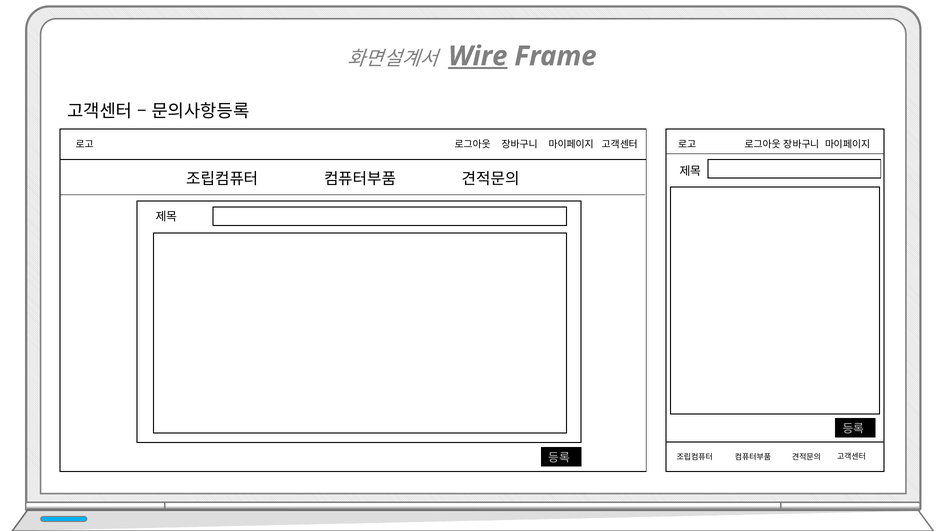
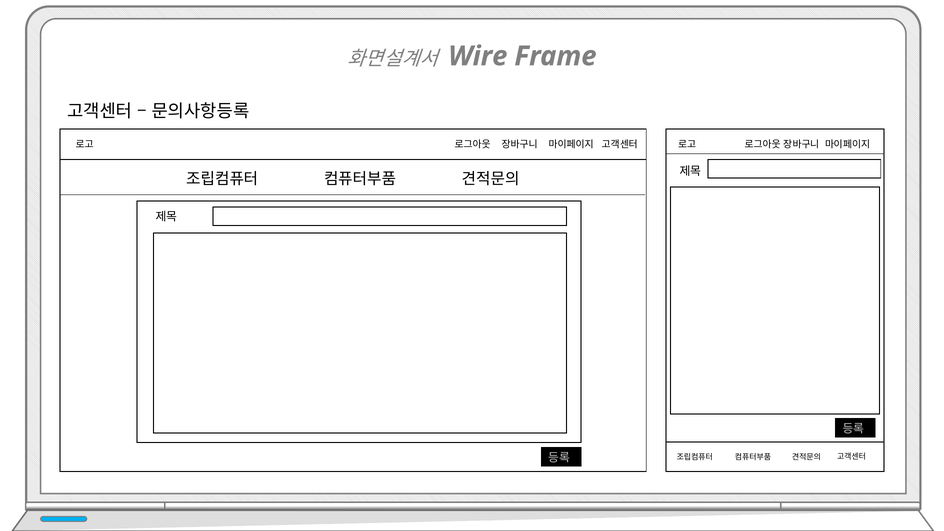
Wire underline: present -> none
